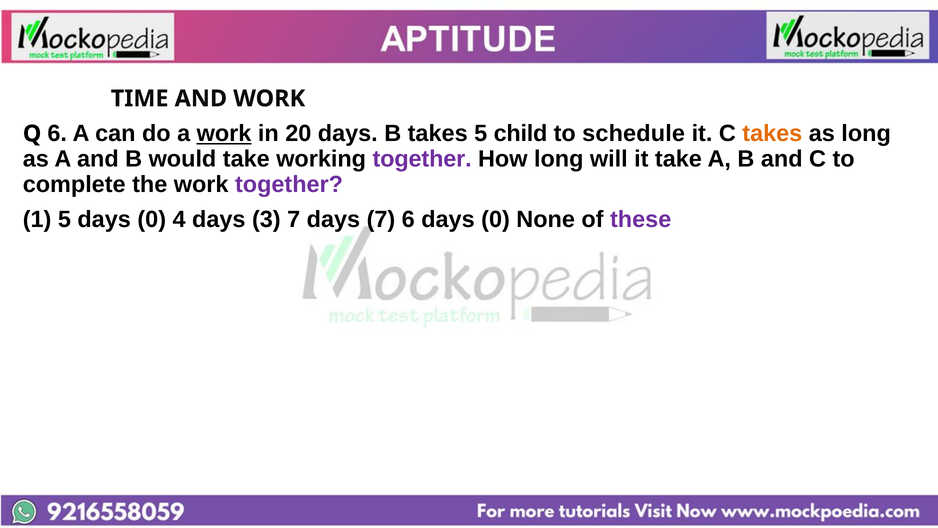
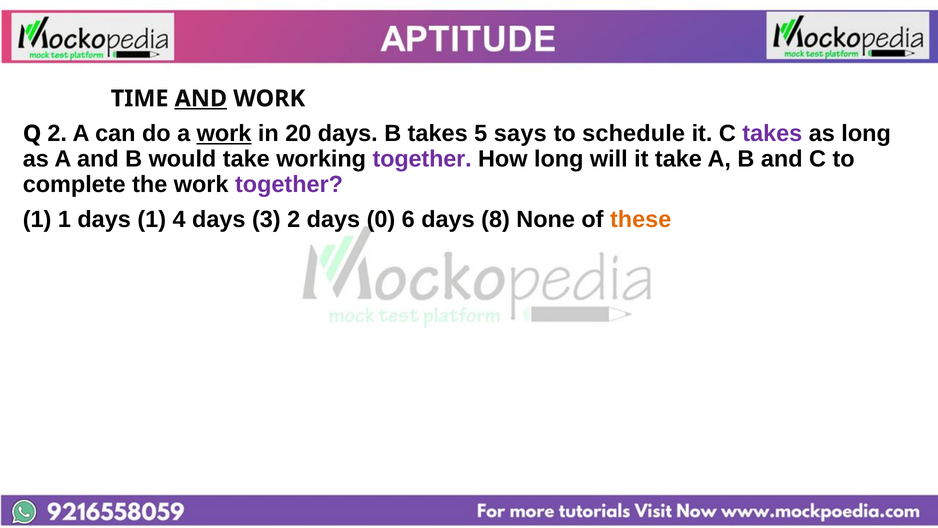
AND at (201, 99) underline: none -> present
Q 6: 6 -> 2
child: child -> says
takes at (772, 134) colour: orange -> purple
1 5: 5 -> 1
0 at (152, 219): 0 -> 1
3 7: 7 -> 2
days 7: 7 -> 0
6 days 0: 0 -> 8
these colour: purple -> orange
